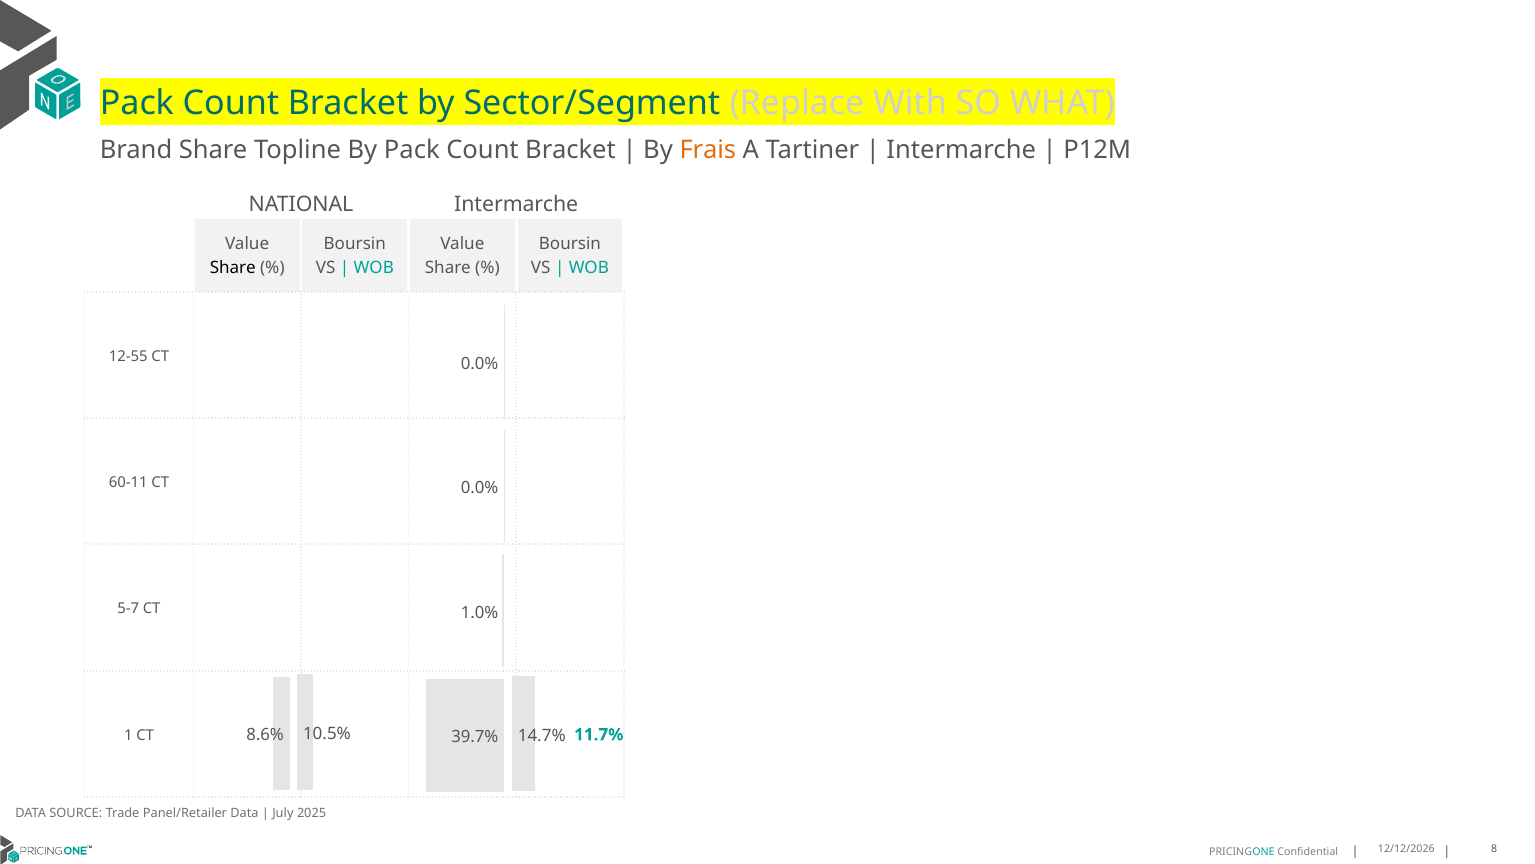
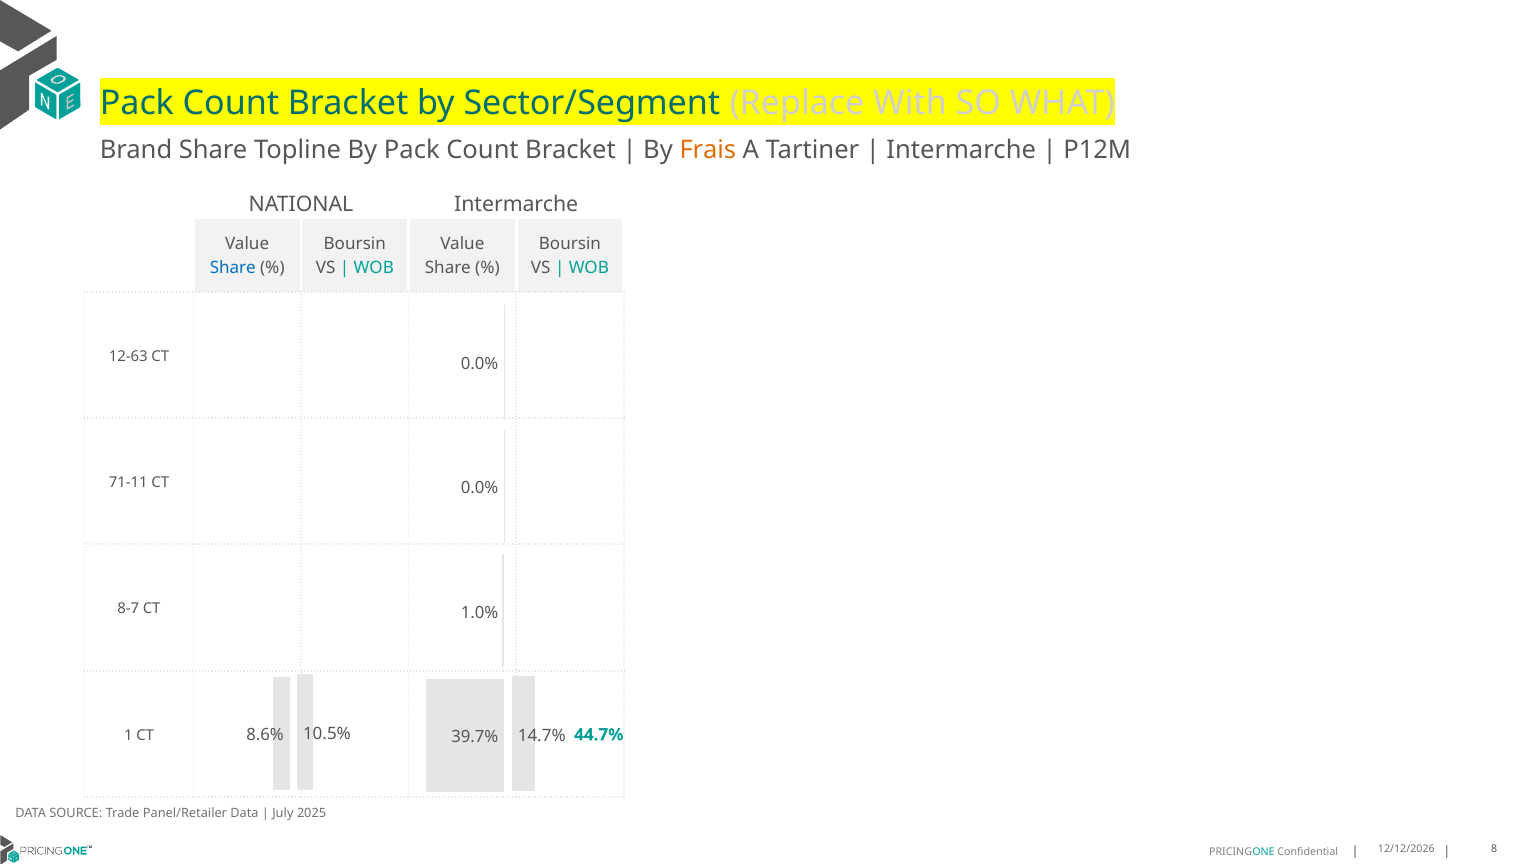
Share at (233, 267) colour: black -> blue
12-55: 12-55 -> 12-63
60-11: 60-11 -> 71-11
5-7: 5-7 -> 8-7
11.7%: 11.7% -> 44.7%
